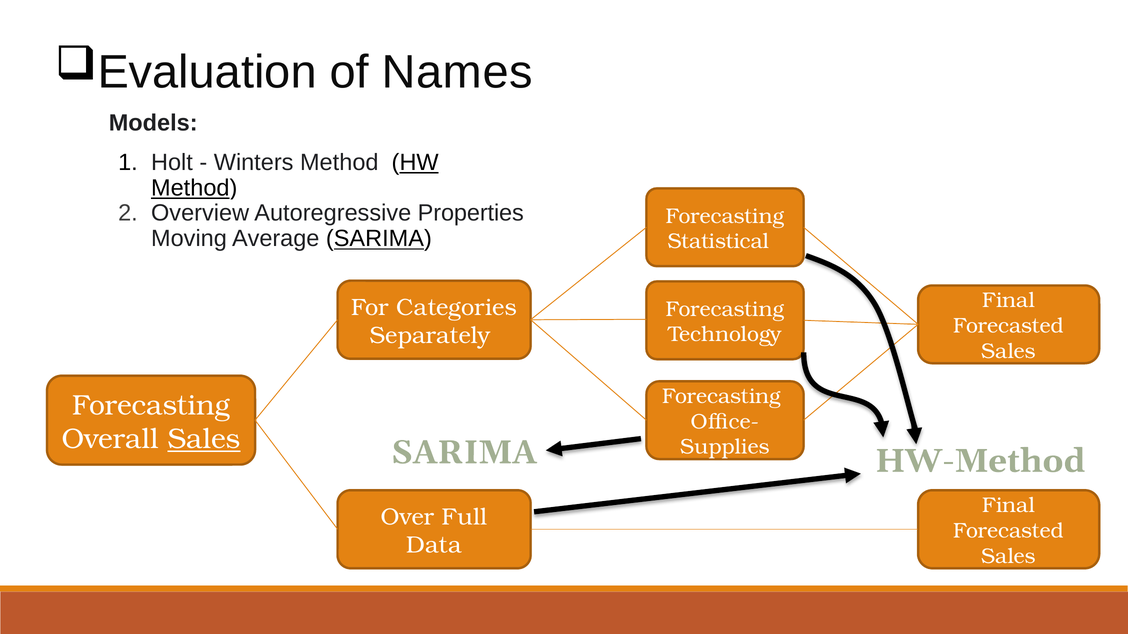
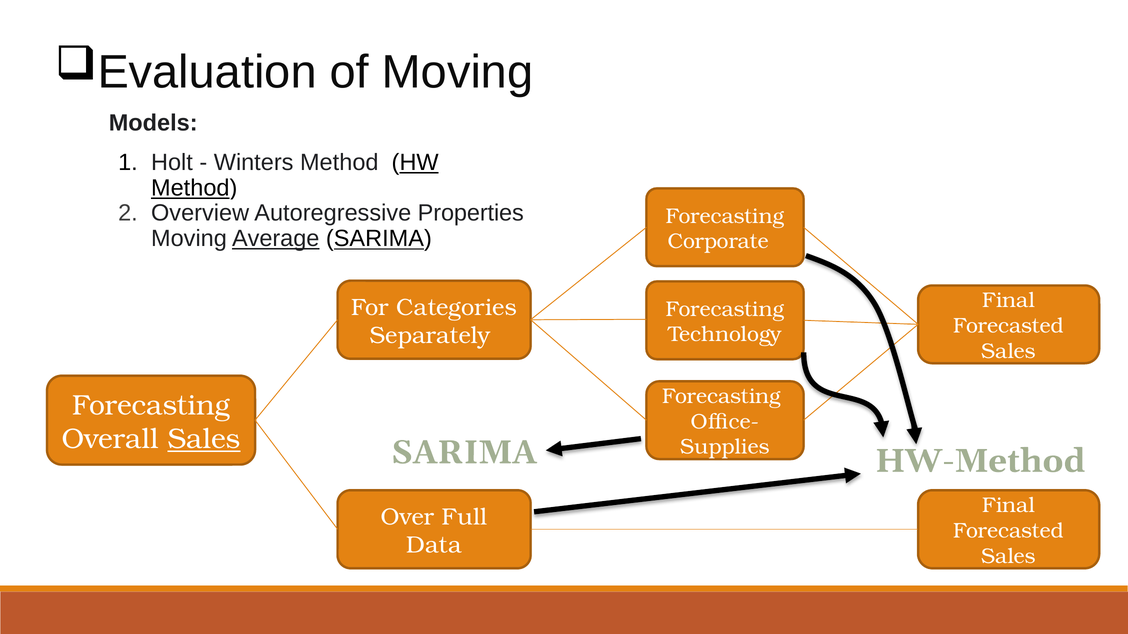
of Names: Names -> Moving
Average underline: none -> present
Statistical: Statistical -> Corporate
